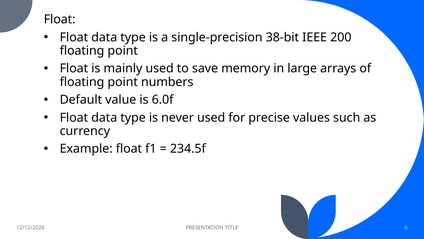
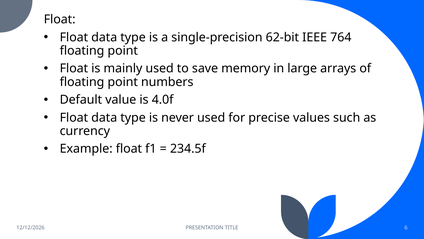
38-bit: 38-bit -> 62-bit
200: 200 -> 764
6.0f: 6.0f -> 4.0f
